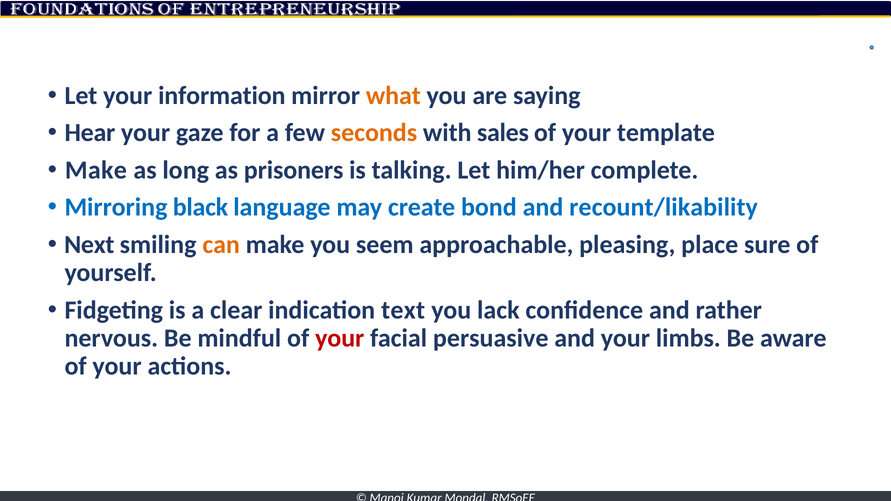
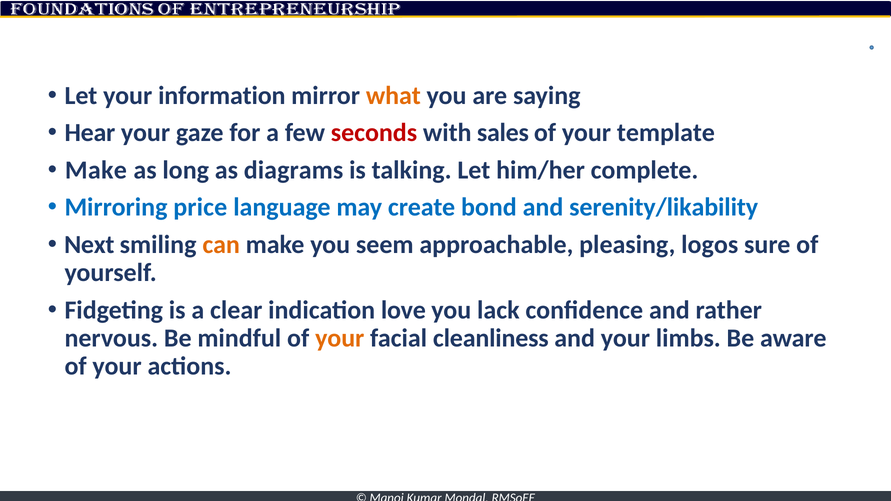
seconds colour: orange -> red
prisoners: prisoners -> diagrams
black: black -> price
recount/likability: recount/likability -> serenity/likability
place: place -> logos
text: text -> love
your at (340, 338) colour: red -> orange
persuasive: persuasive -> cleanliness
